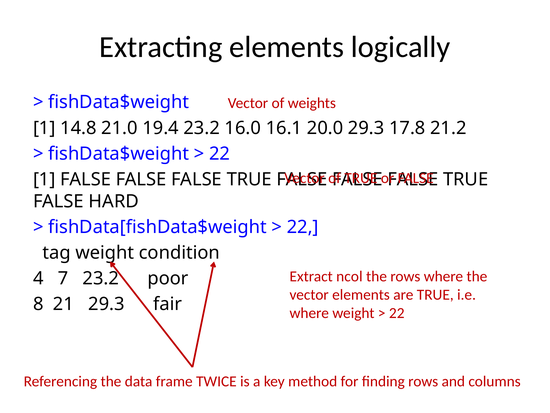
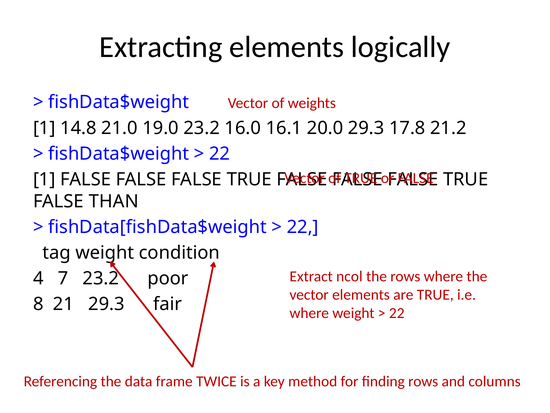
19.4: 19.4 -> 19.0
HARD: HARD -> THAN
